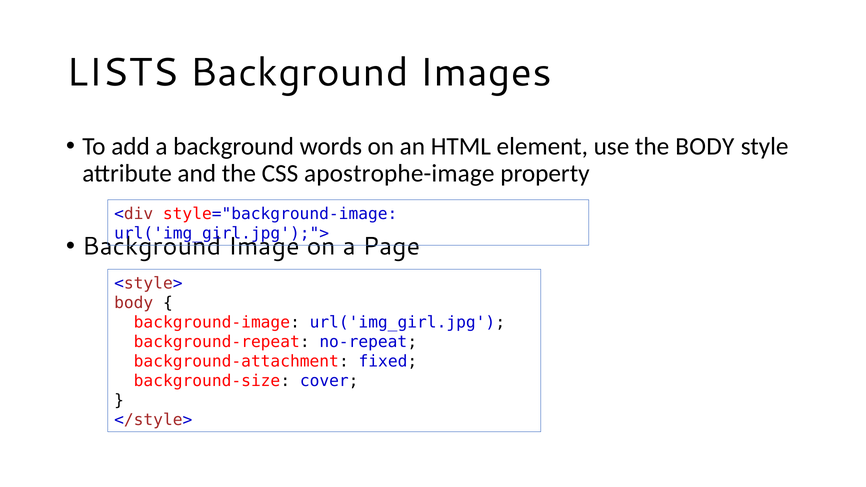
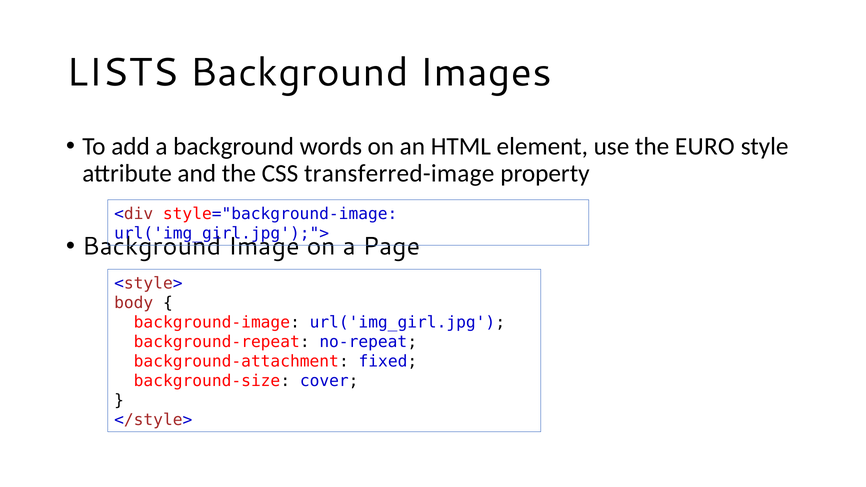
the BODY: BODY -> EURO
apostrophe-image: apostrophe-image -> transferred-image
